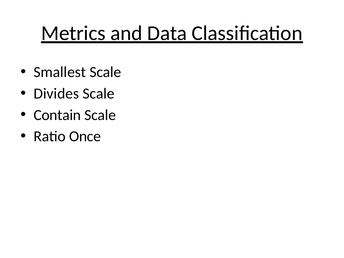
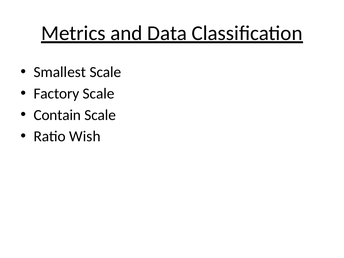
Divides: Divides -> Factory
Once: Once -> Wish
